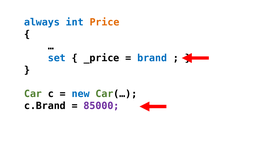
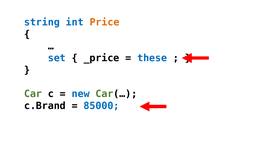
always: always -> string
brand: brand -> these
85000 colour: purple -> blue
